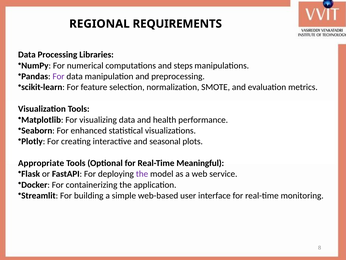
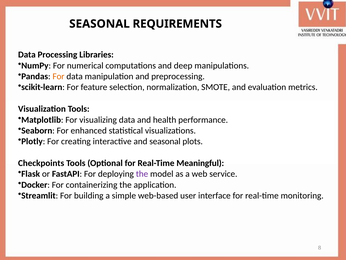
REGIONAL at (99, 24): REGIONAL -> SEASONAL
steps: steps -> deep
For at (59, 76) colour: purple -> orange
Appropriate: Appropriate -> Checkpoints
